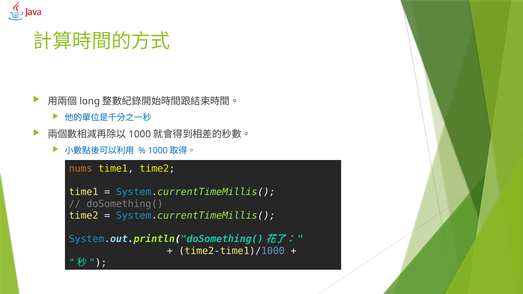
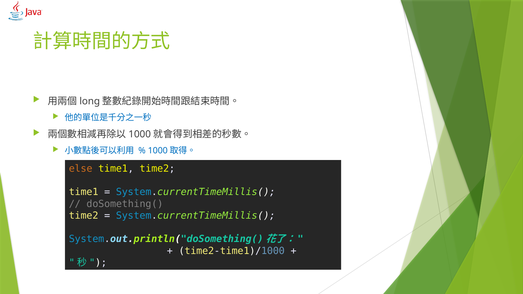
nums: nums -> else
